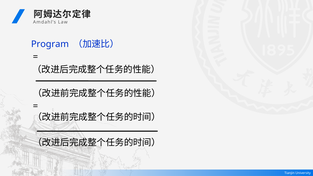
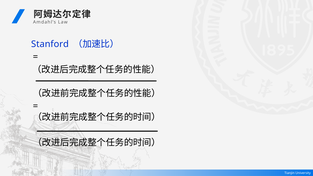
Program: Program -> Stanford
